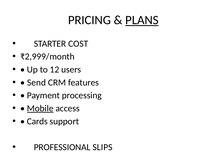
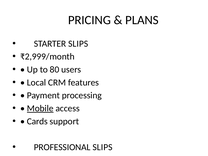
PLANS underline: present -> none
COST at (78, 44): COST -> SLIPS
12: 12 -> 80
Send: Send -> Local
